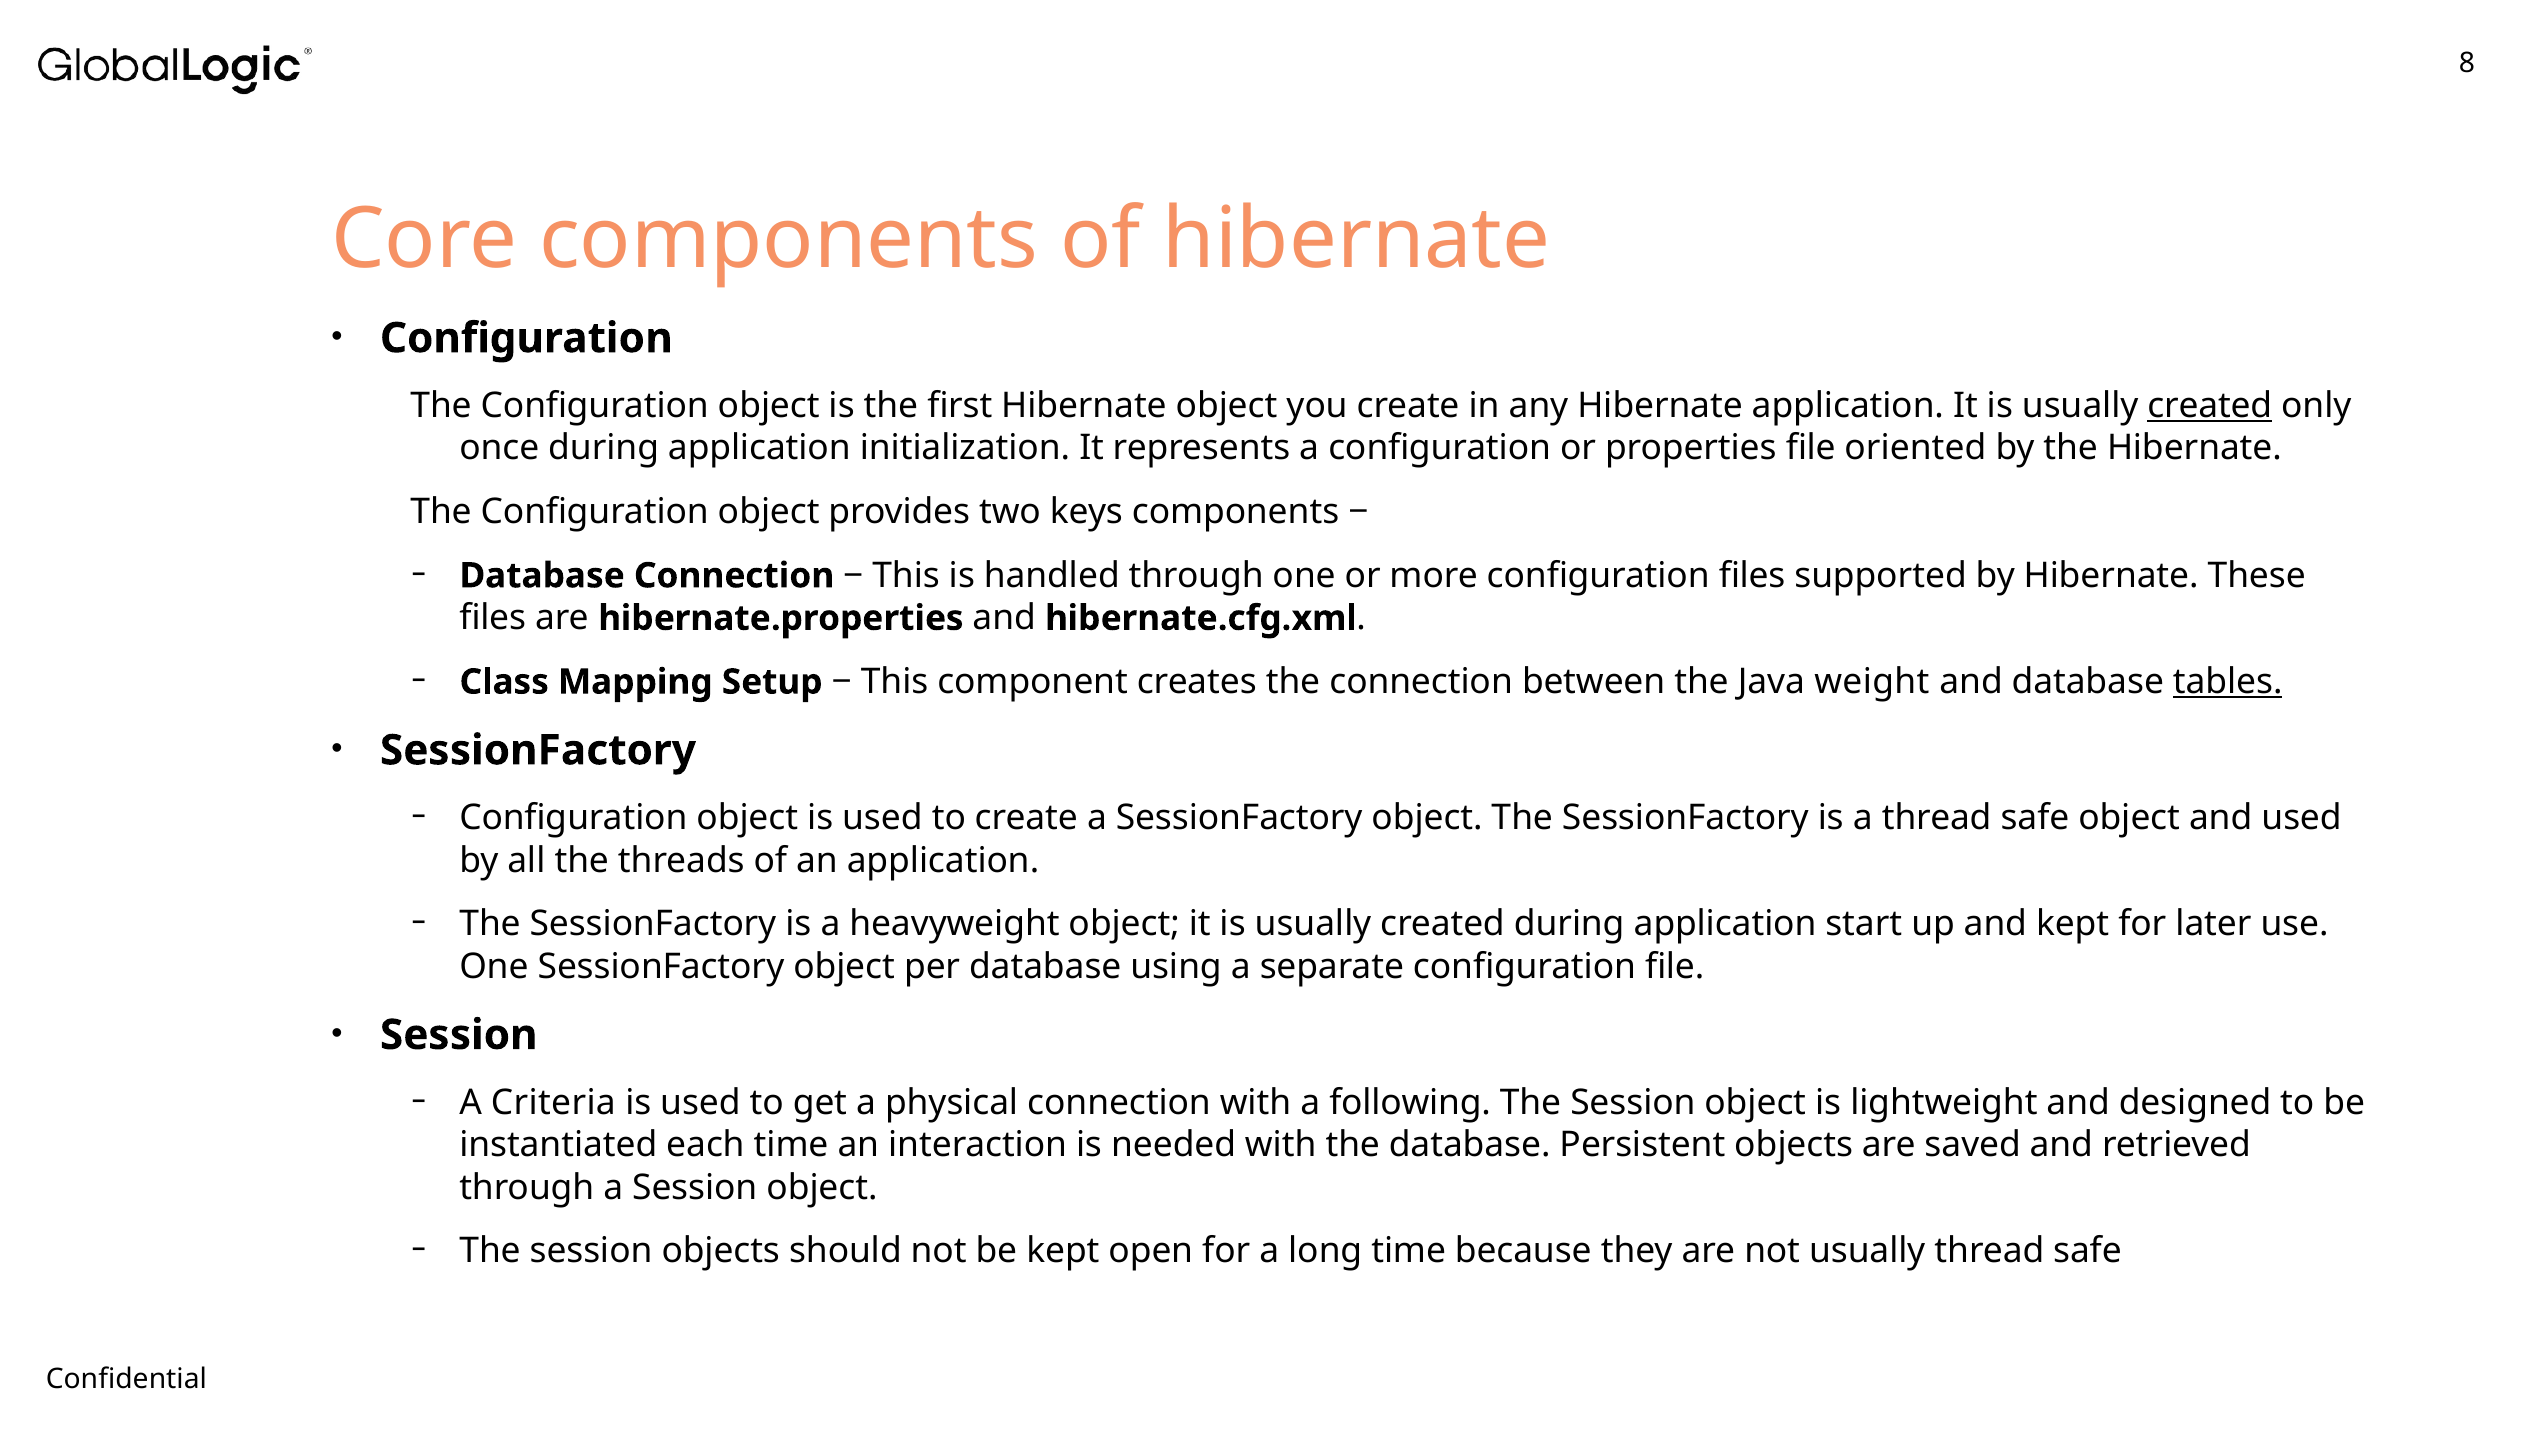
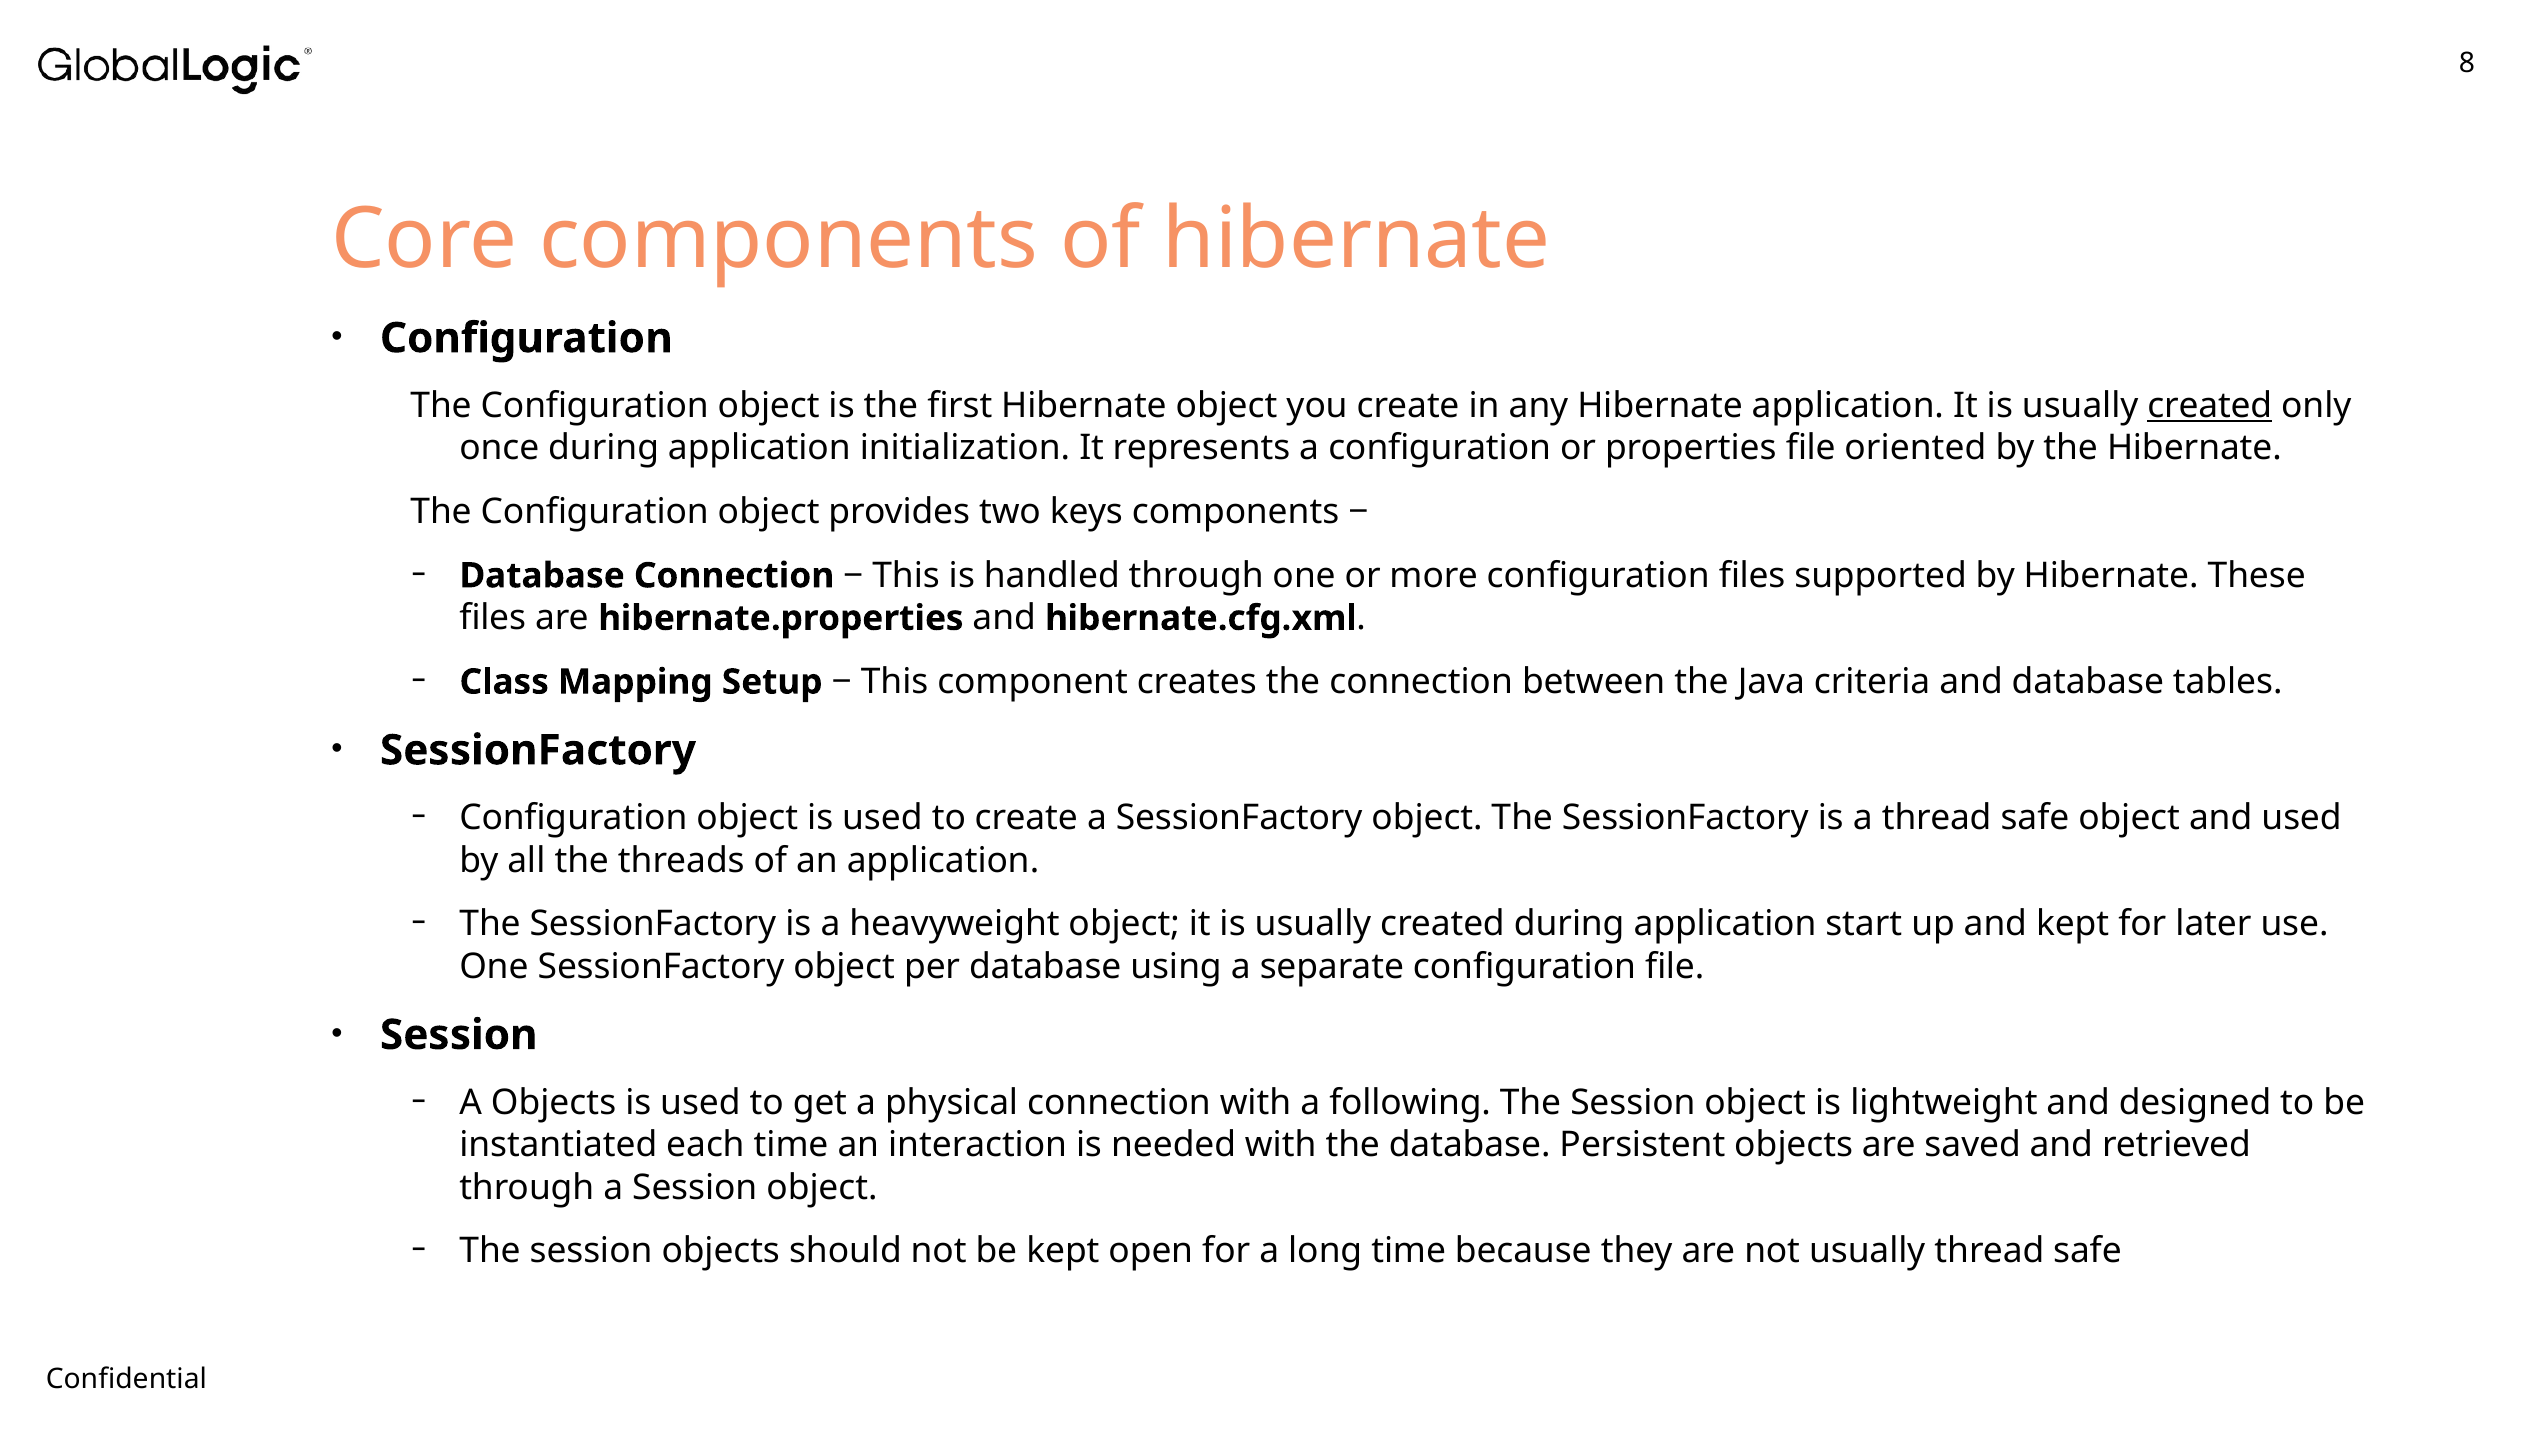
weight: weight -> criteria
tables underline: present -> none
A Criteria: Criteria -> Objects
